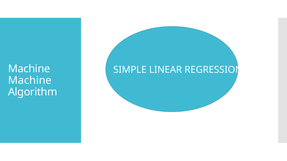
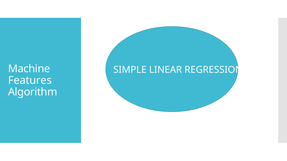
Machine at (30, 81): Machine -> Features
